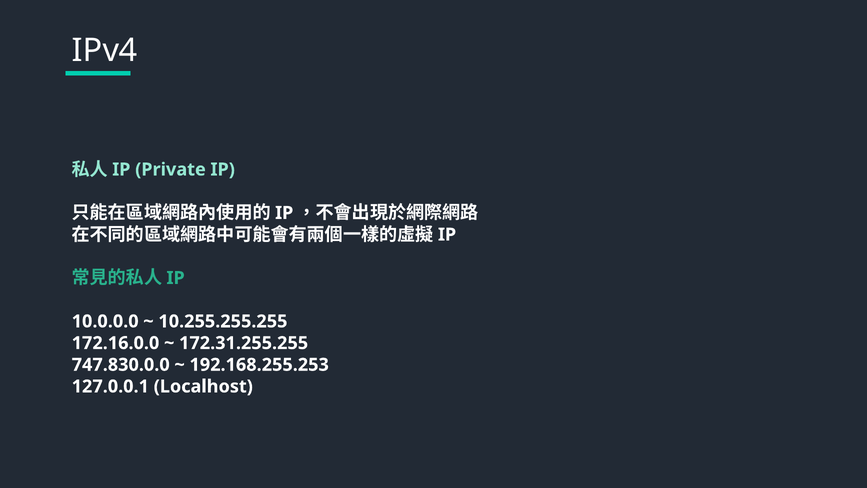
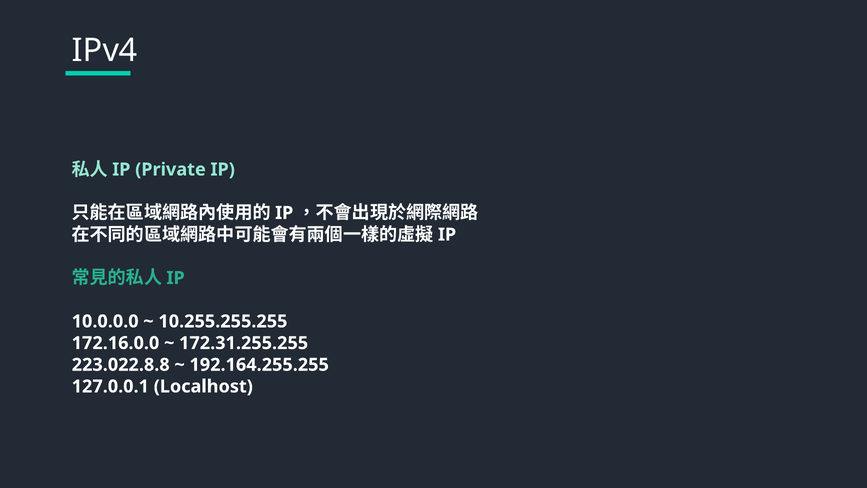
747.830.0.0: 747.830.0.0 -> 223.022.8.8
192.168.255.253: 192.168.255.253 -> 192.164.255.255
